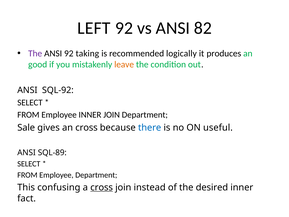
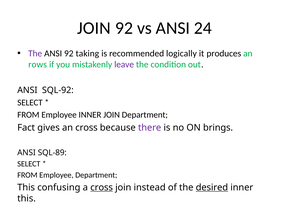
LEFT at (94, 28): LEFT -> JOIN
82: 82 -> 24
good: good -> rows
leave colour: orange -> purple
Sale: Sale -> Fact
there colour: blue -> purple
useful: useful -> brings
desired underline: none -> present
fact at (27, 198): fact -> this
